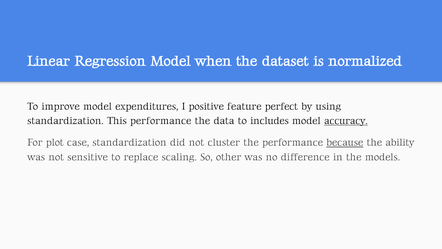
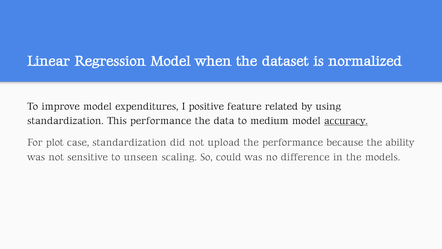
perfect: perfect -> related
includes: includes -> medium
cluster: cluster -> upload
because underline: present -> none
replace: replace -> unseen
other: other -> could
